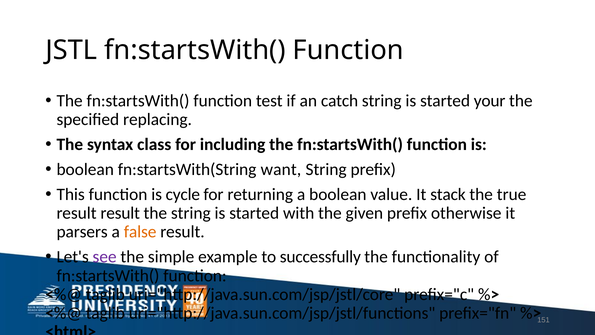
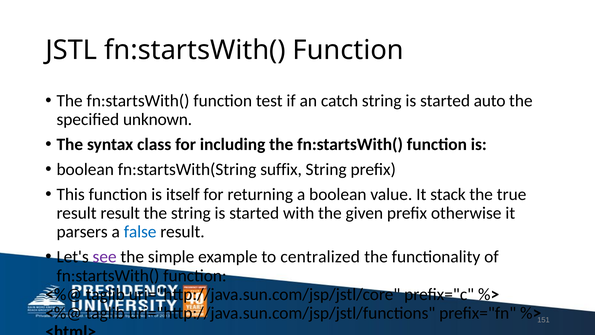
your: your -> auto
replacing: replacing -> unknown
want: want -> suffix
cycle: cycle -> itself
false colour: orange -> blue
successfully: successfully -> centralized
